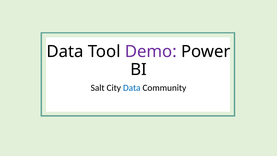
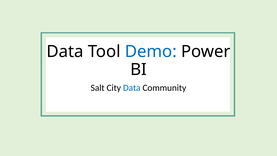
Demo colour: purple -> blue
